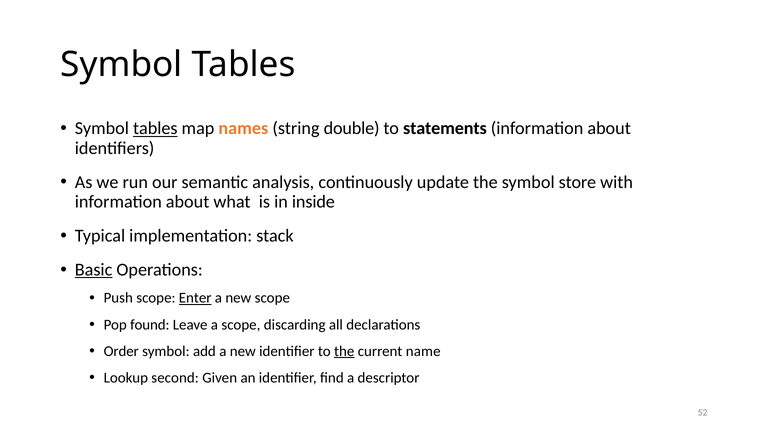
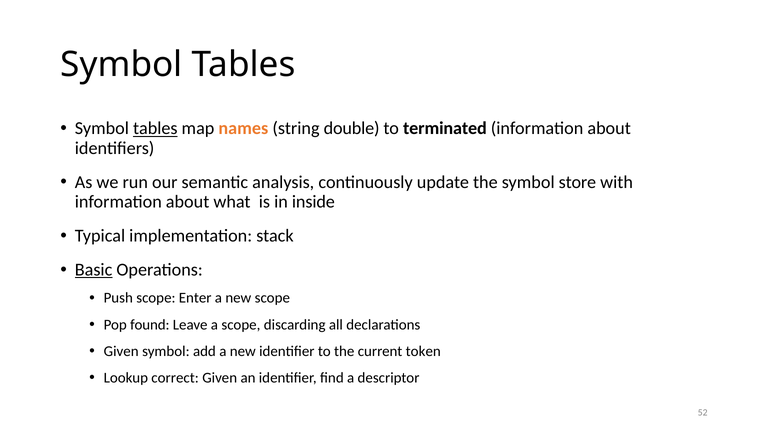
statements: statements -> terminated
Enter underline: present -> none
Order at (121, 351): Order -> Given
the at (344, 351) underline: present -> none
name: name -> token
second: second -> correct
